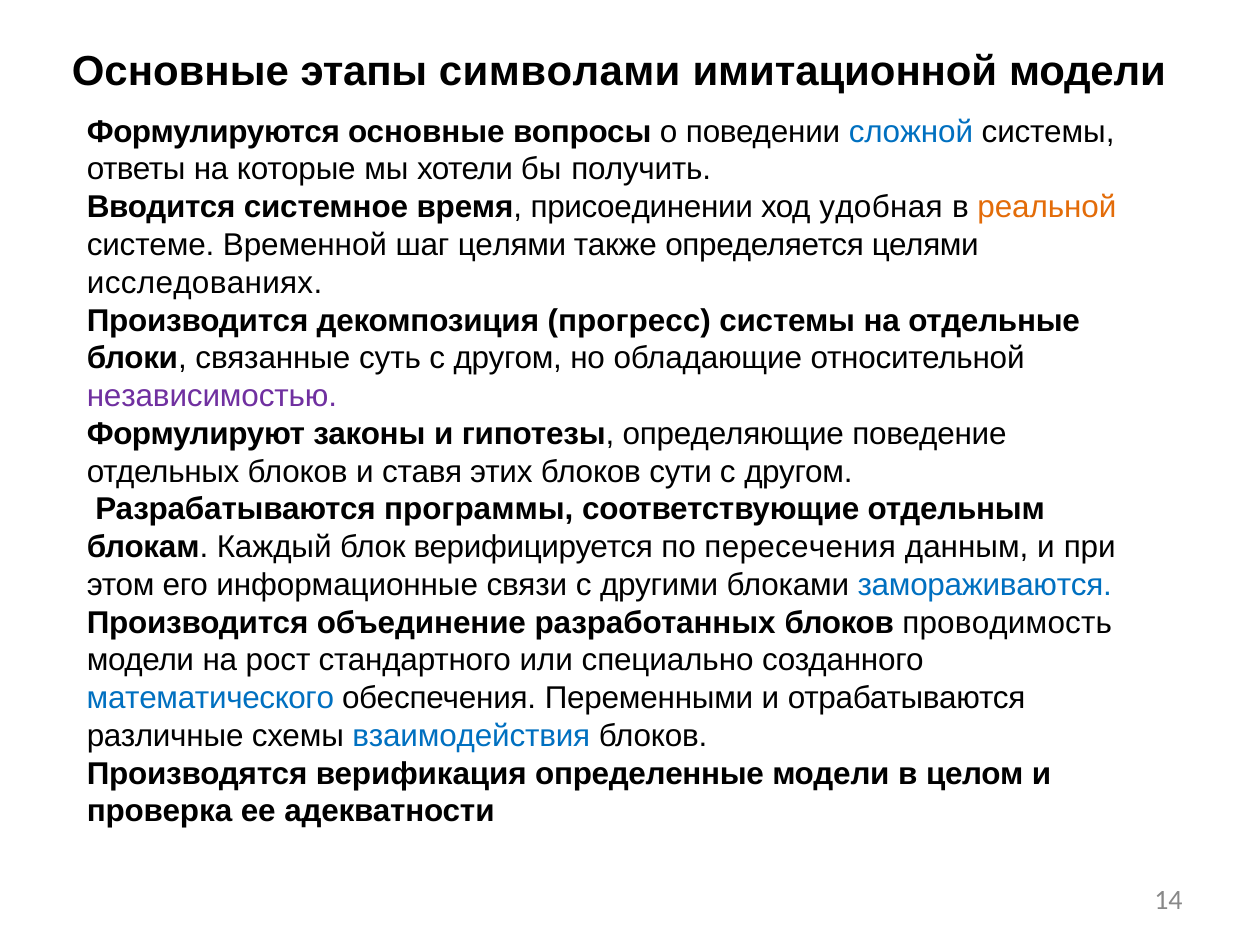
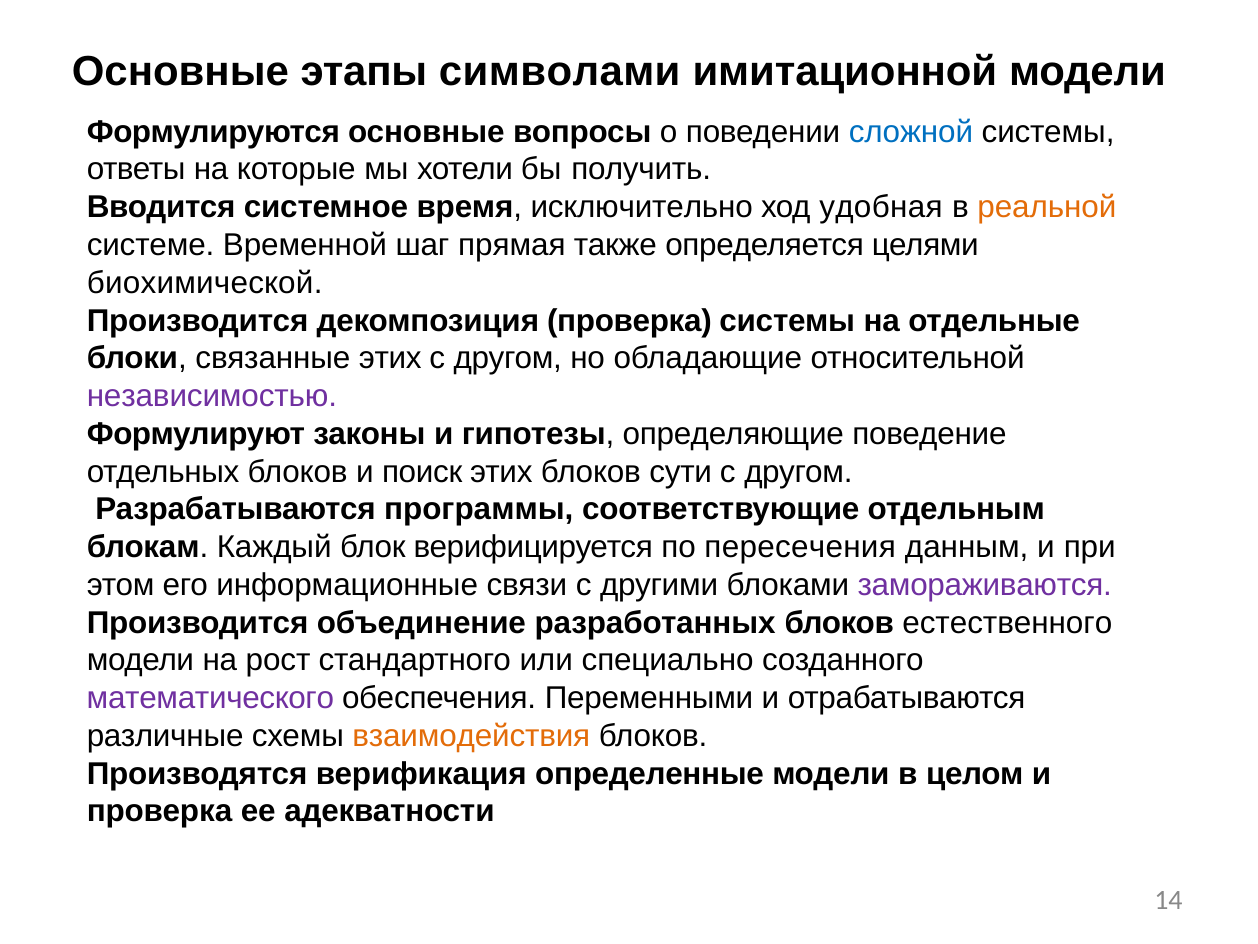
присоединении: присоединении -> исключительно
шаг целями: целями -> прямая
исследованиях: исследованиях -> биохимической
декомпозиция прогресс: прогресс -> проверка
связанные суть: суть -> этих
ставя: ставя -> поиск
замораживаются colour: blue -> purple
проводимость: проводимость -> естественного
математического colour: blue -> purple
взаимодействия colour: blue -> orange
